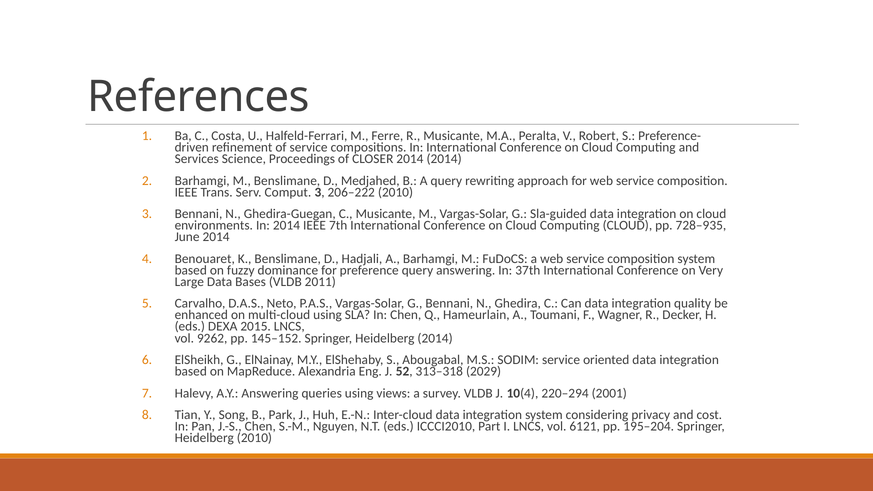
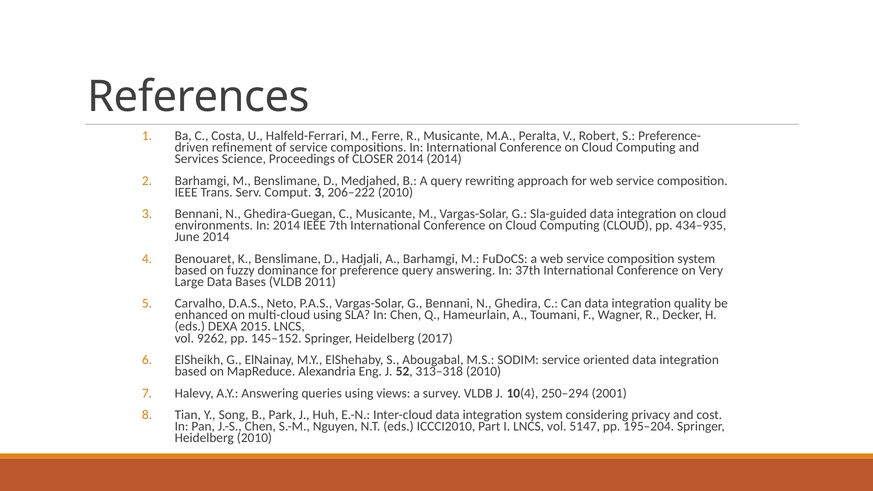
728–935: 728–935 -> 434–935
Heidelberg 2014: 2014 -> 2017
313–318 2029: 2029 -> 2010
220–294: 220–294 -> 250–294
6121: 6121 -> 5147
